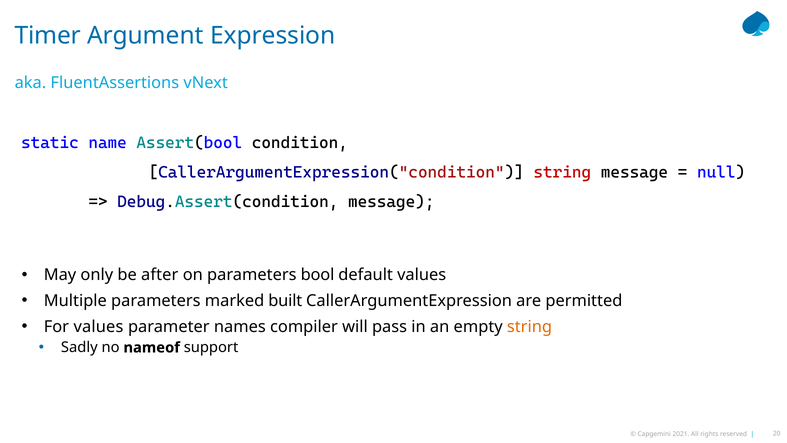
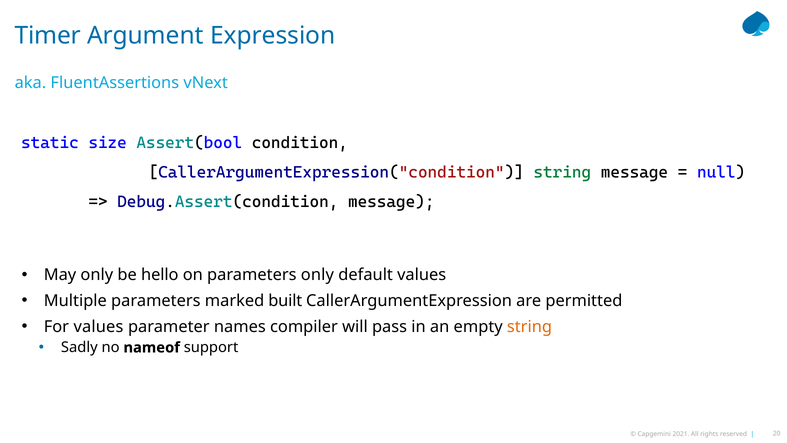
name: name -> size
string at (562, 172) colour: red -> green
after: after -> hello
parameters bool: bool -> only
